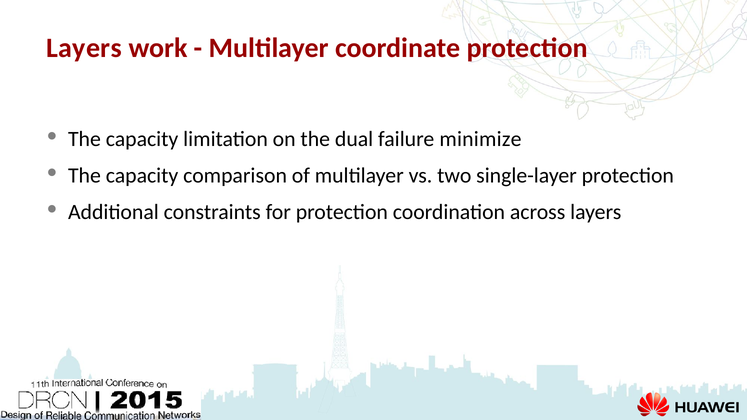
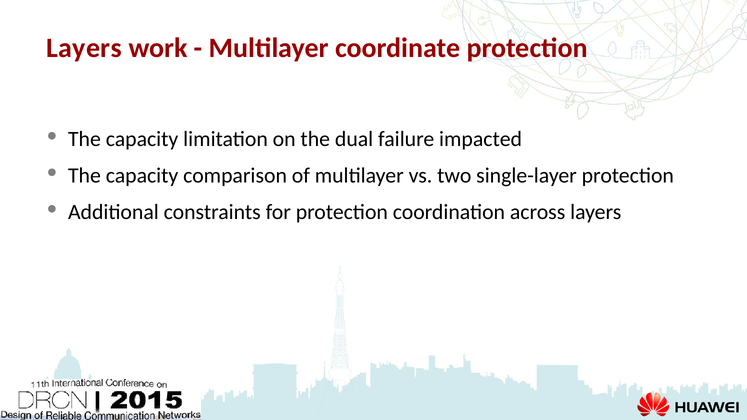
minimize: minimize -> impacted
